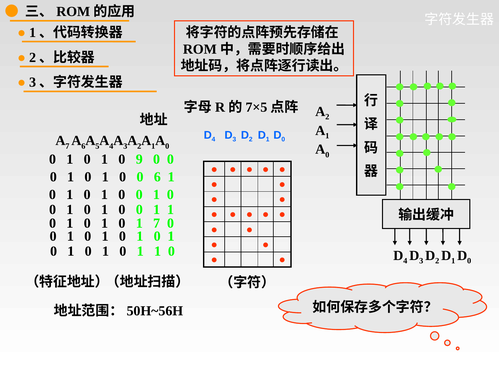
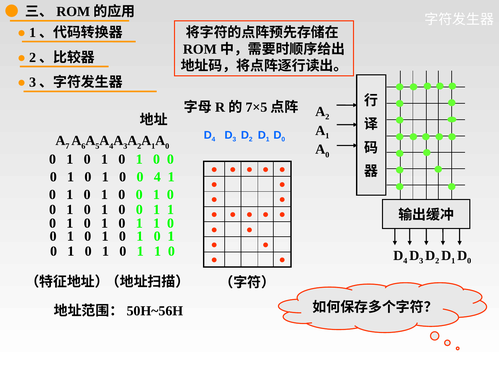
9 at (139, 159): 9 -> 1
0 6: 6 -> 4
7 at (157, 223): 7 -> 1
